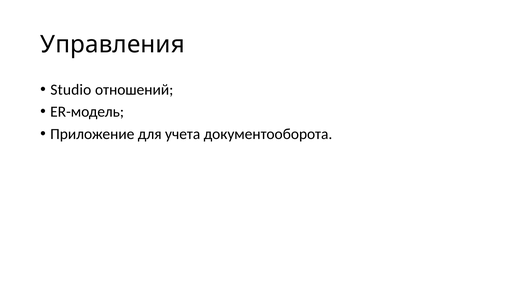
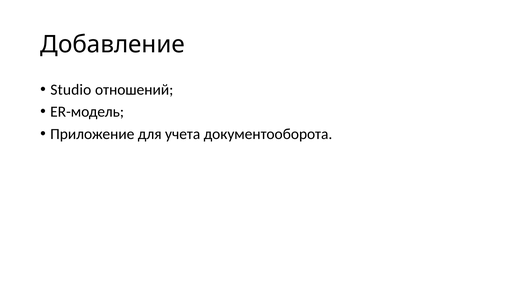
Управления: Управления -> Добавление
